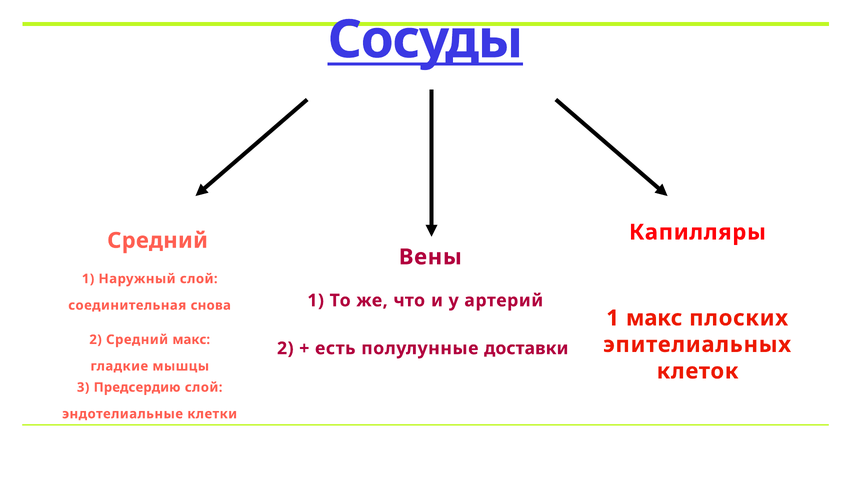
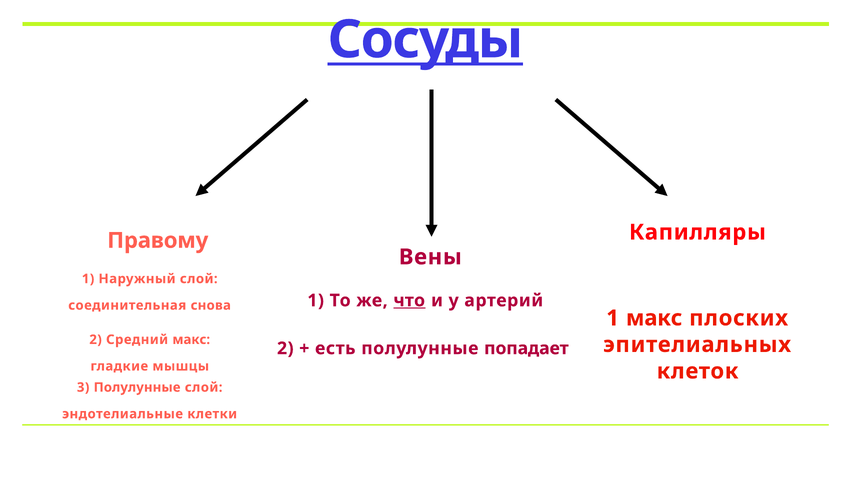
Средний at (158, 241): Средний -> Правому
что underline: none -> present
доставки: доставки -> попадает
3 Предсердию: Предсердию -> Полулунные
